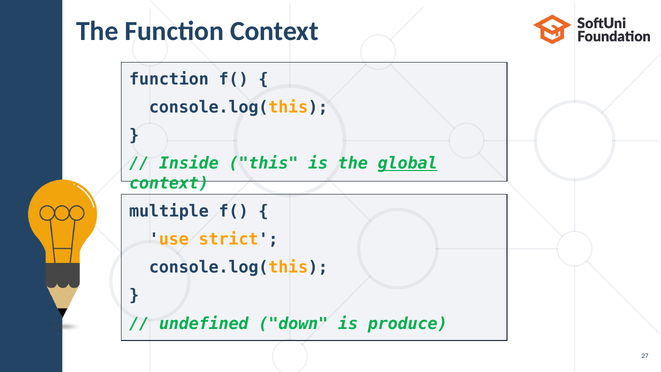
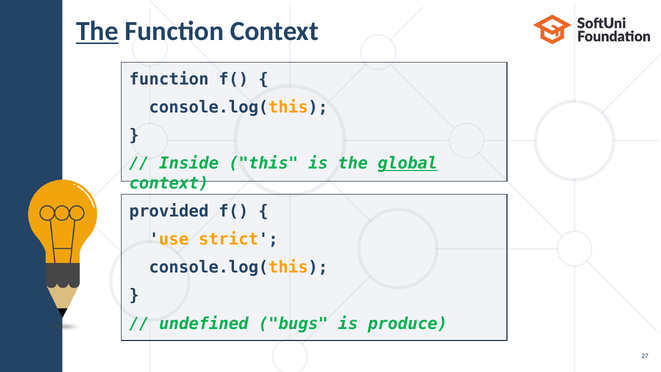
The at (97, 31) underline: none -> present
multiple: multiple -> provided
down: down -> bugs
